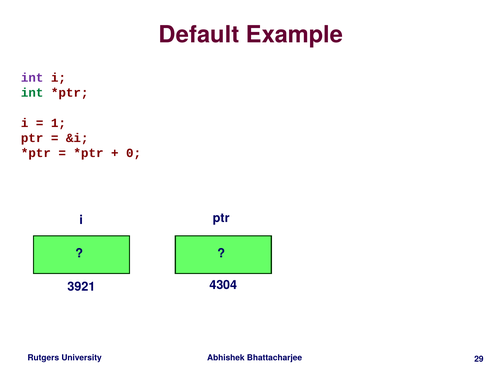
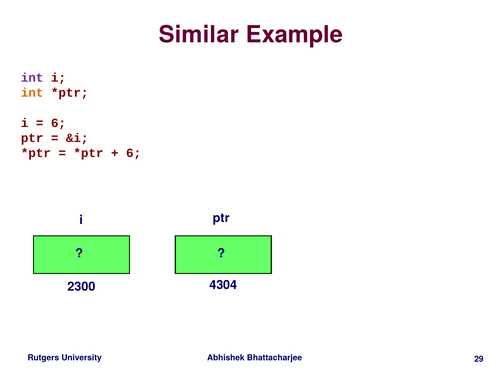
Default: Default -> Similar
int at (32, 93) colour: green -> orange
1 at (58, 123): 1 -> 6
0 at (134, 153): 0 -> 6
3921: 3921 -> 2300
